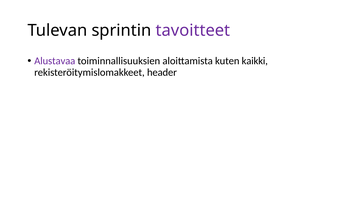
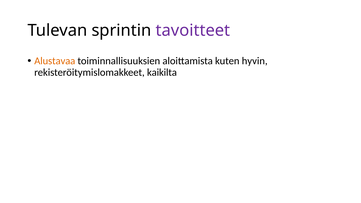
Alustavaa colour: purple -> orange
kaikki: kaikki -> hyvin
header: header -> kaikilta
